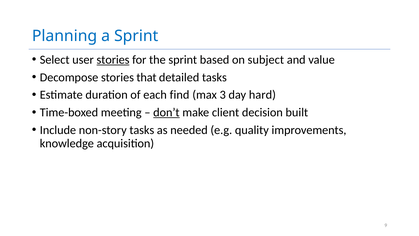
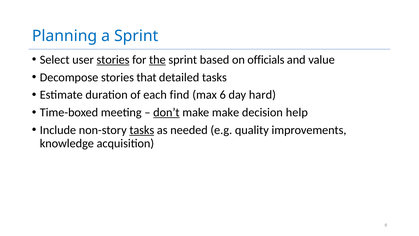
the underline: none -> present
subject: subject -> officials
3: 3 -> 6
make client: client -> make
built: built -> help
tasks at (142, 130) underline: none -> present
